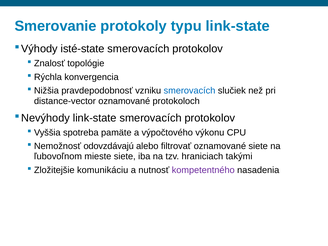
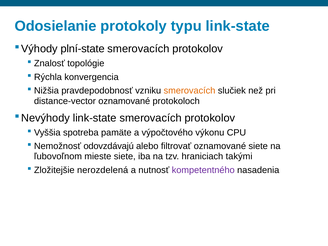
Smerovanie: Smerovanie -> Odosielanie
isté-state: isté-state -> plní-state
smerovacích at (190, 91) colour: blue -> orange
komunikáciu: komunikáciu -> nerozdelená
